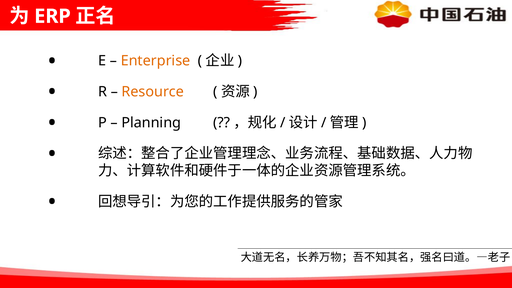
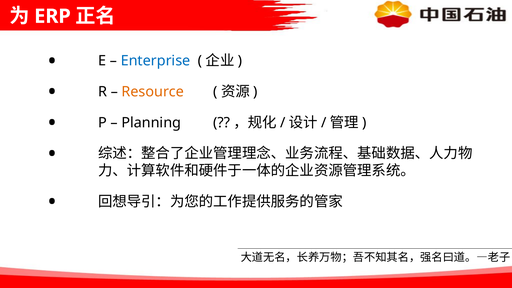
Enterprise colour: orange -> blue
